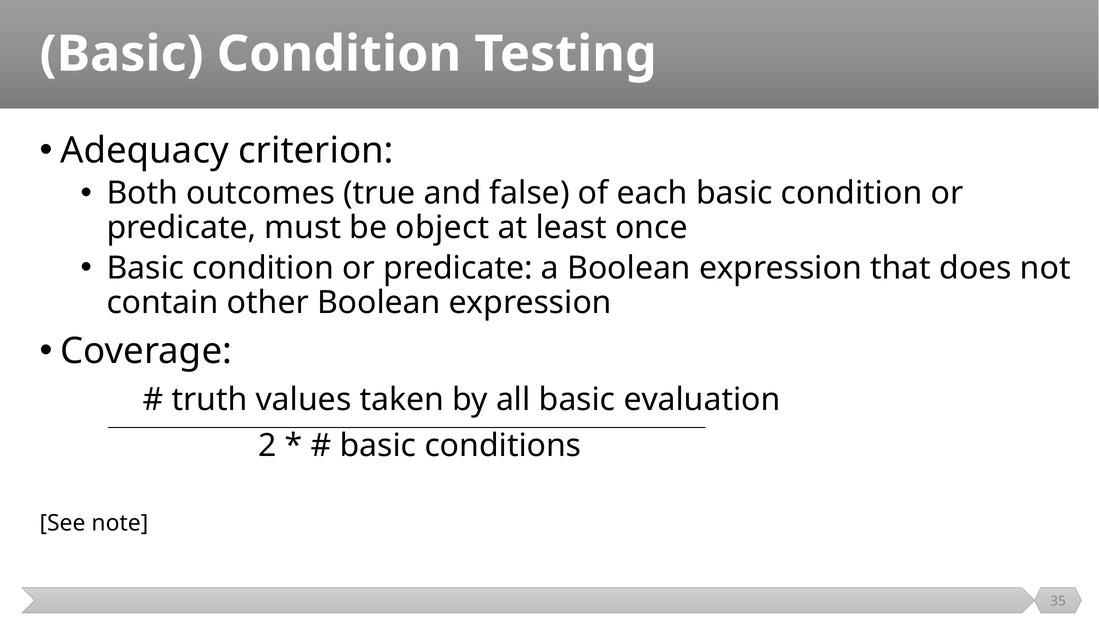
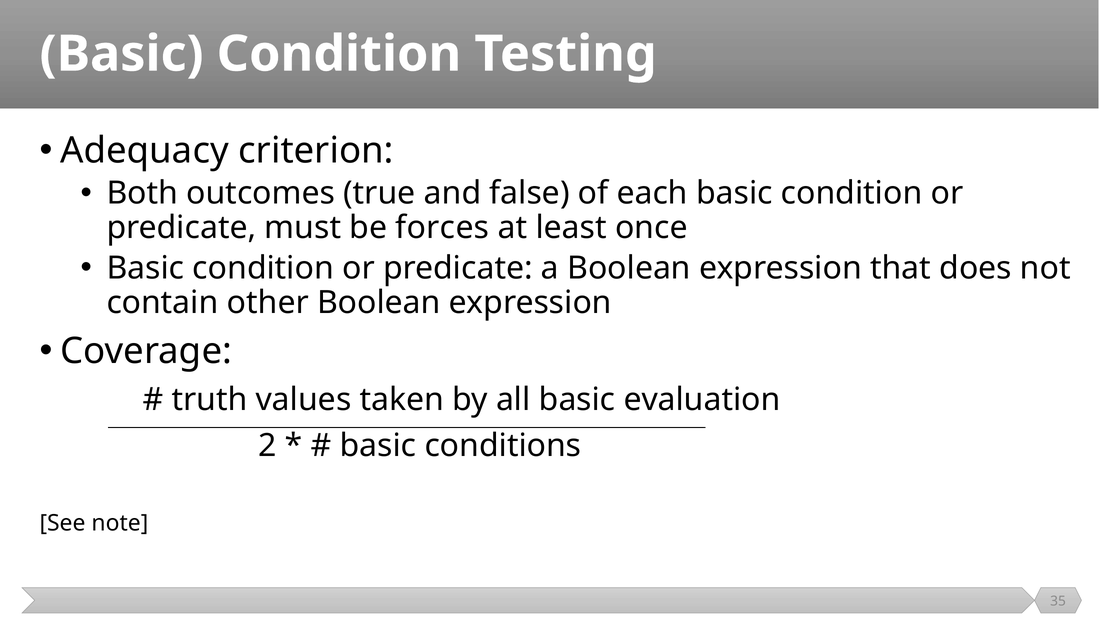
object: object -> forces
